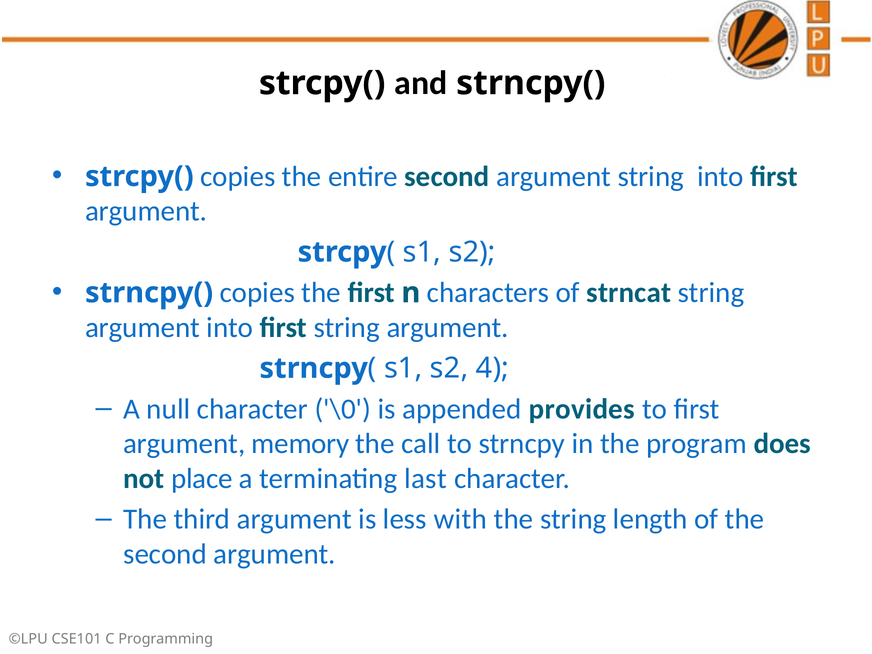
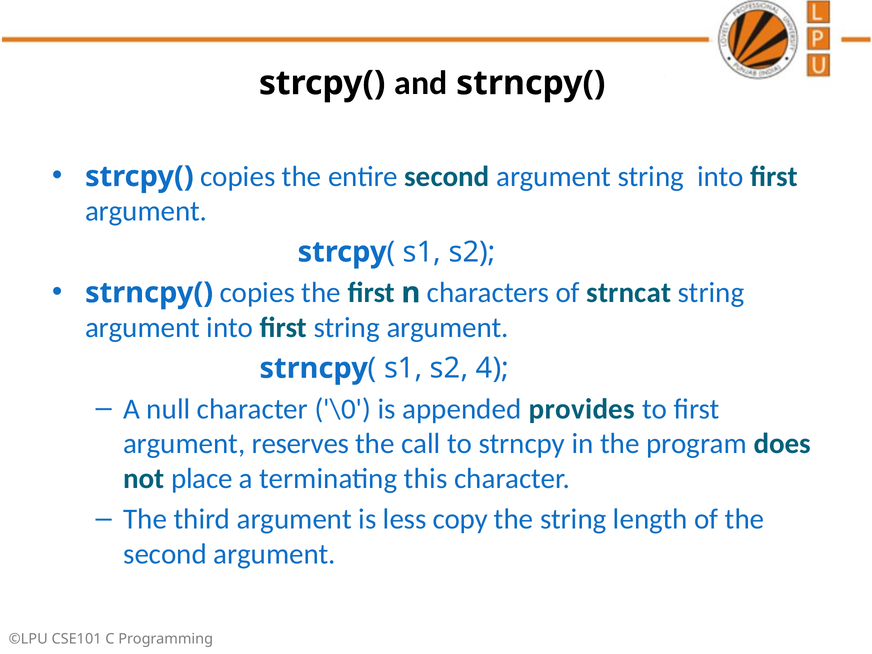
memory: memory -> reserves
last: last -> this
with: with -> copy
